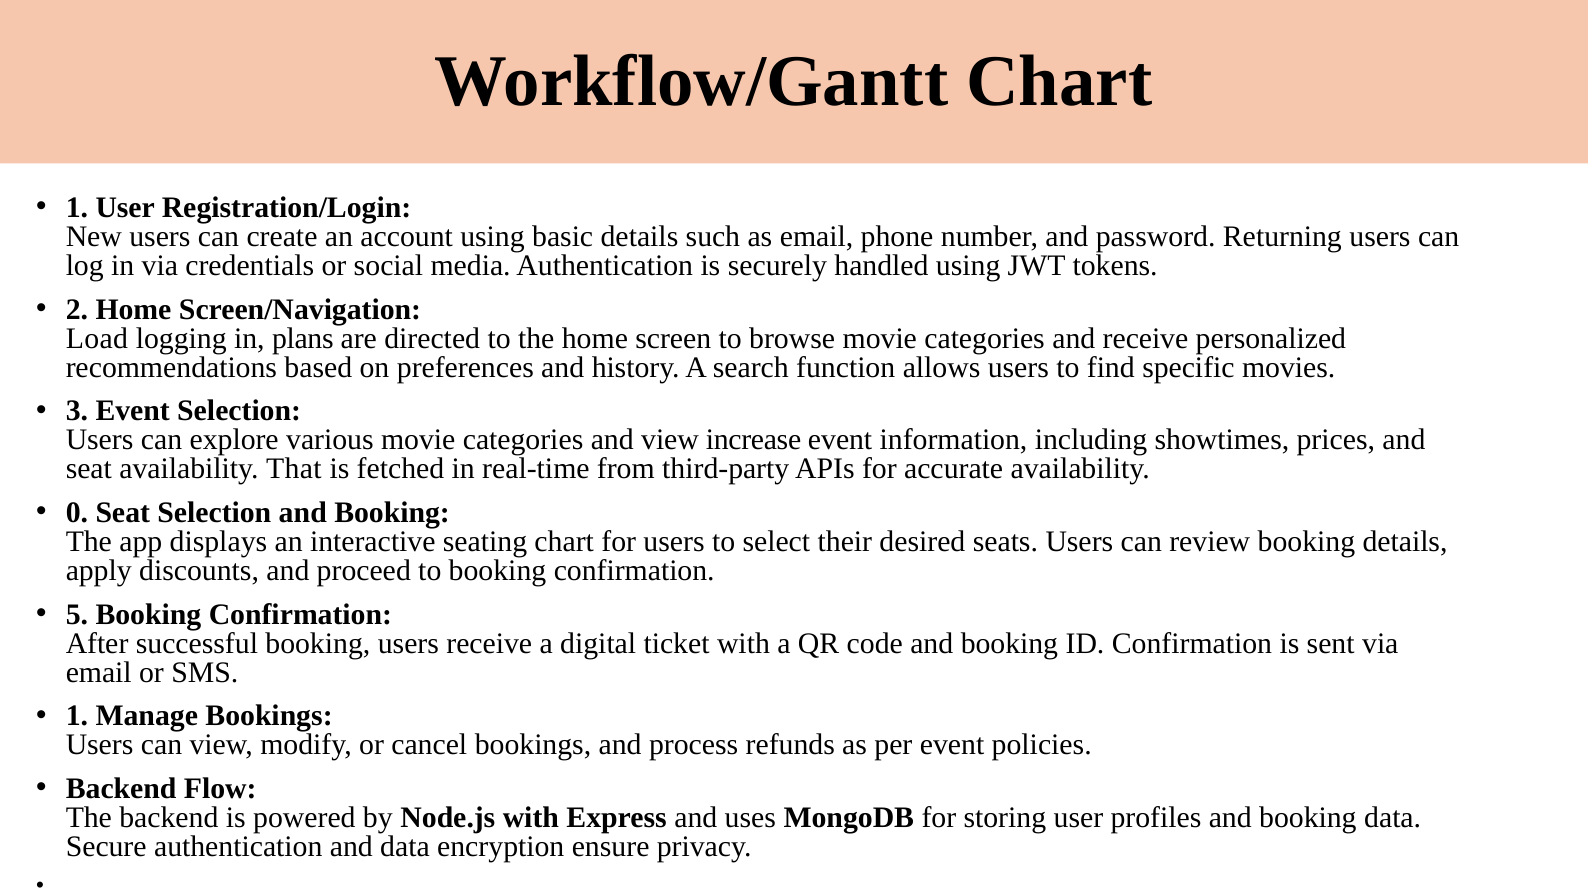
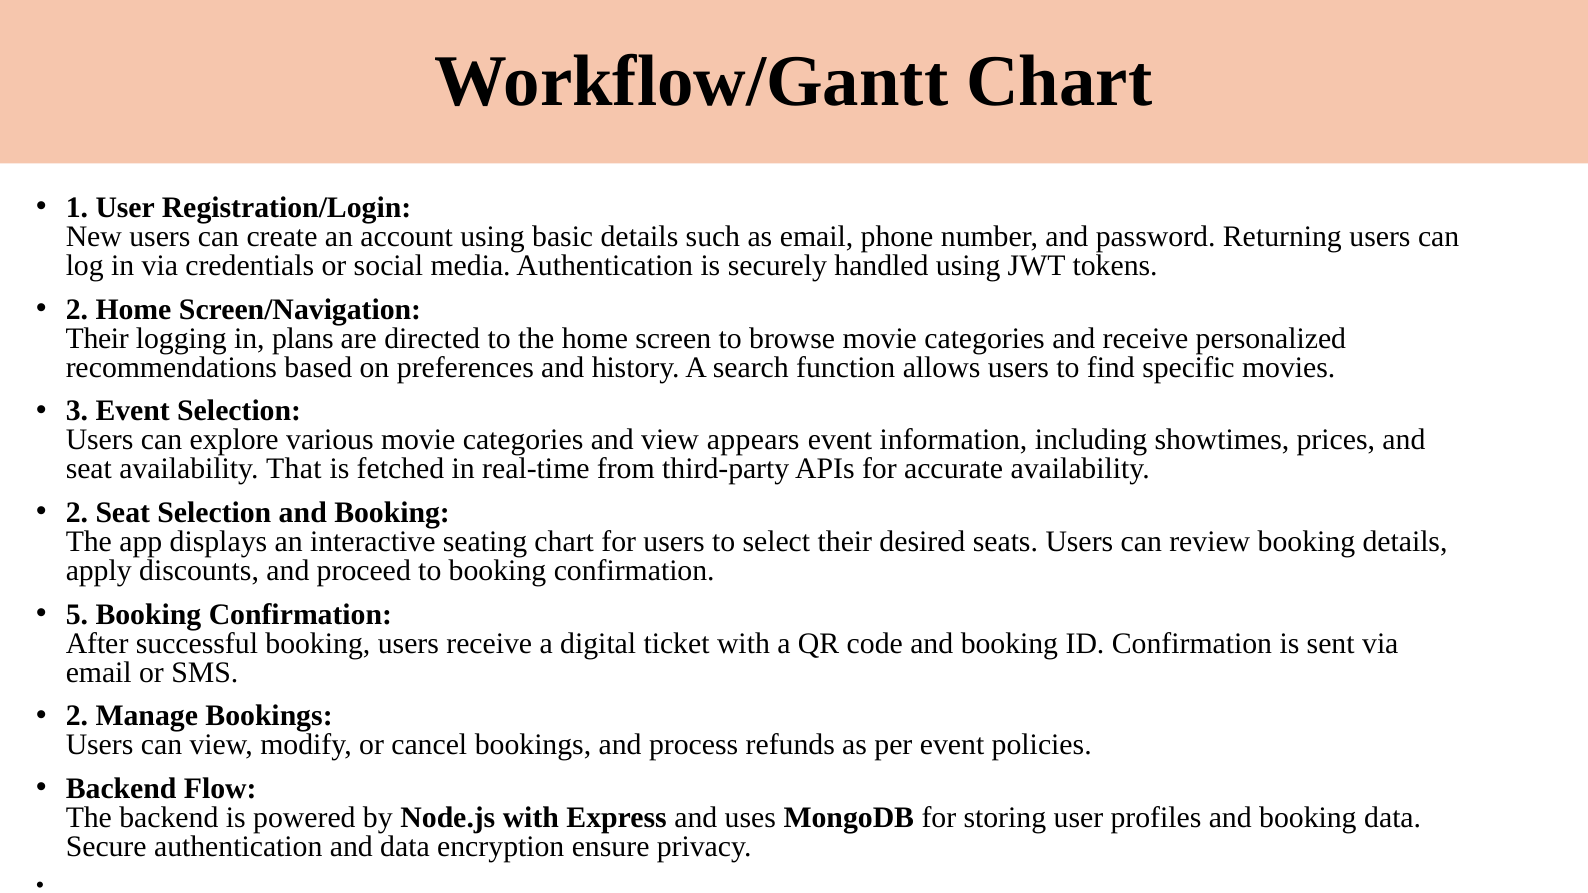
Load at (97, 338): Load -> Their
increase: increase -> appears
0 at (77, 513): 0 -> 2
1 at (77, 716): 1 -> 2
